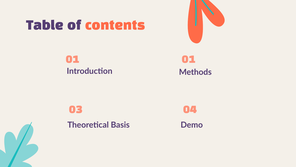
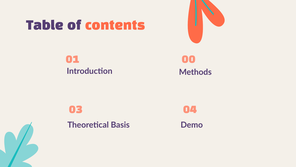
01 01: 01 -> 00
